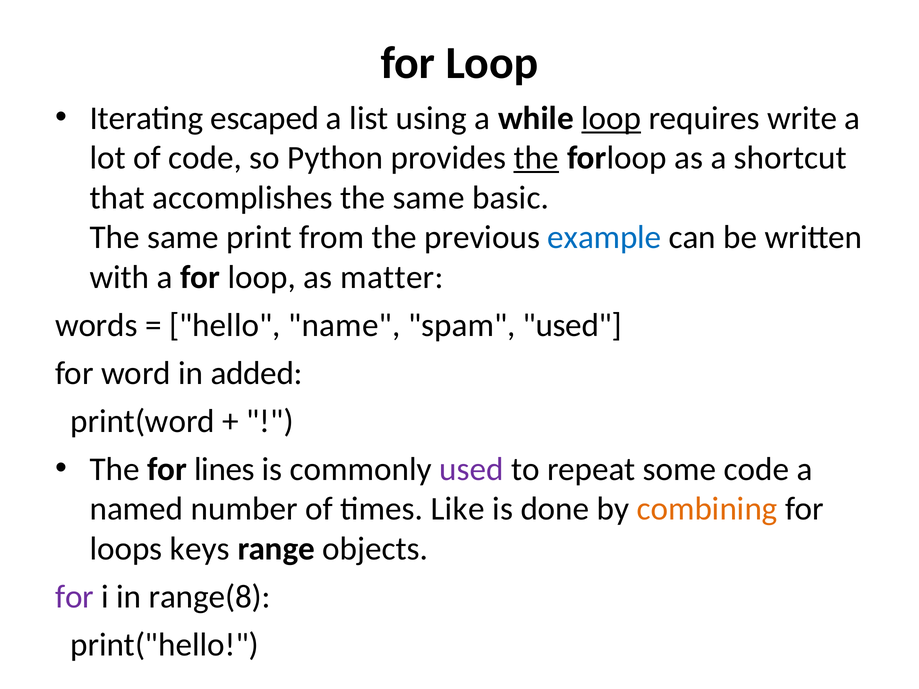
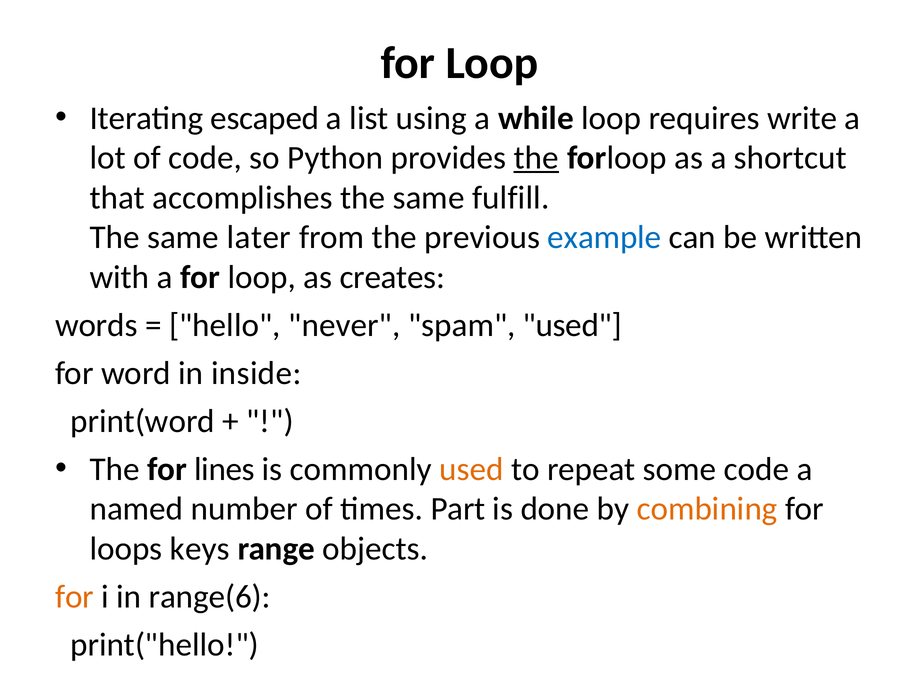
loop at (611, 118) underline: present -> none
basic: basic -> fulfill
print: print -> later
matter: matter -> creates
name: name -> never
added: added -> inside
used at (472, 469) colour: purple -> orange
Like: Like -> Part
for at (74, 597) colour: purple -> orange
range(8: range(8 -> range(6
